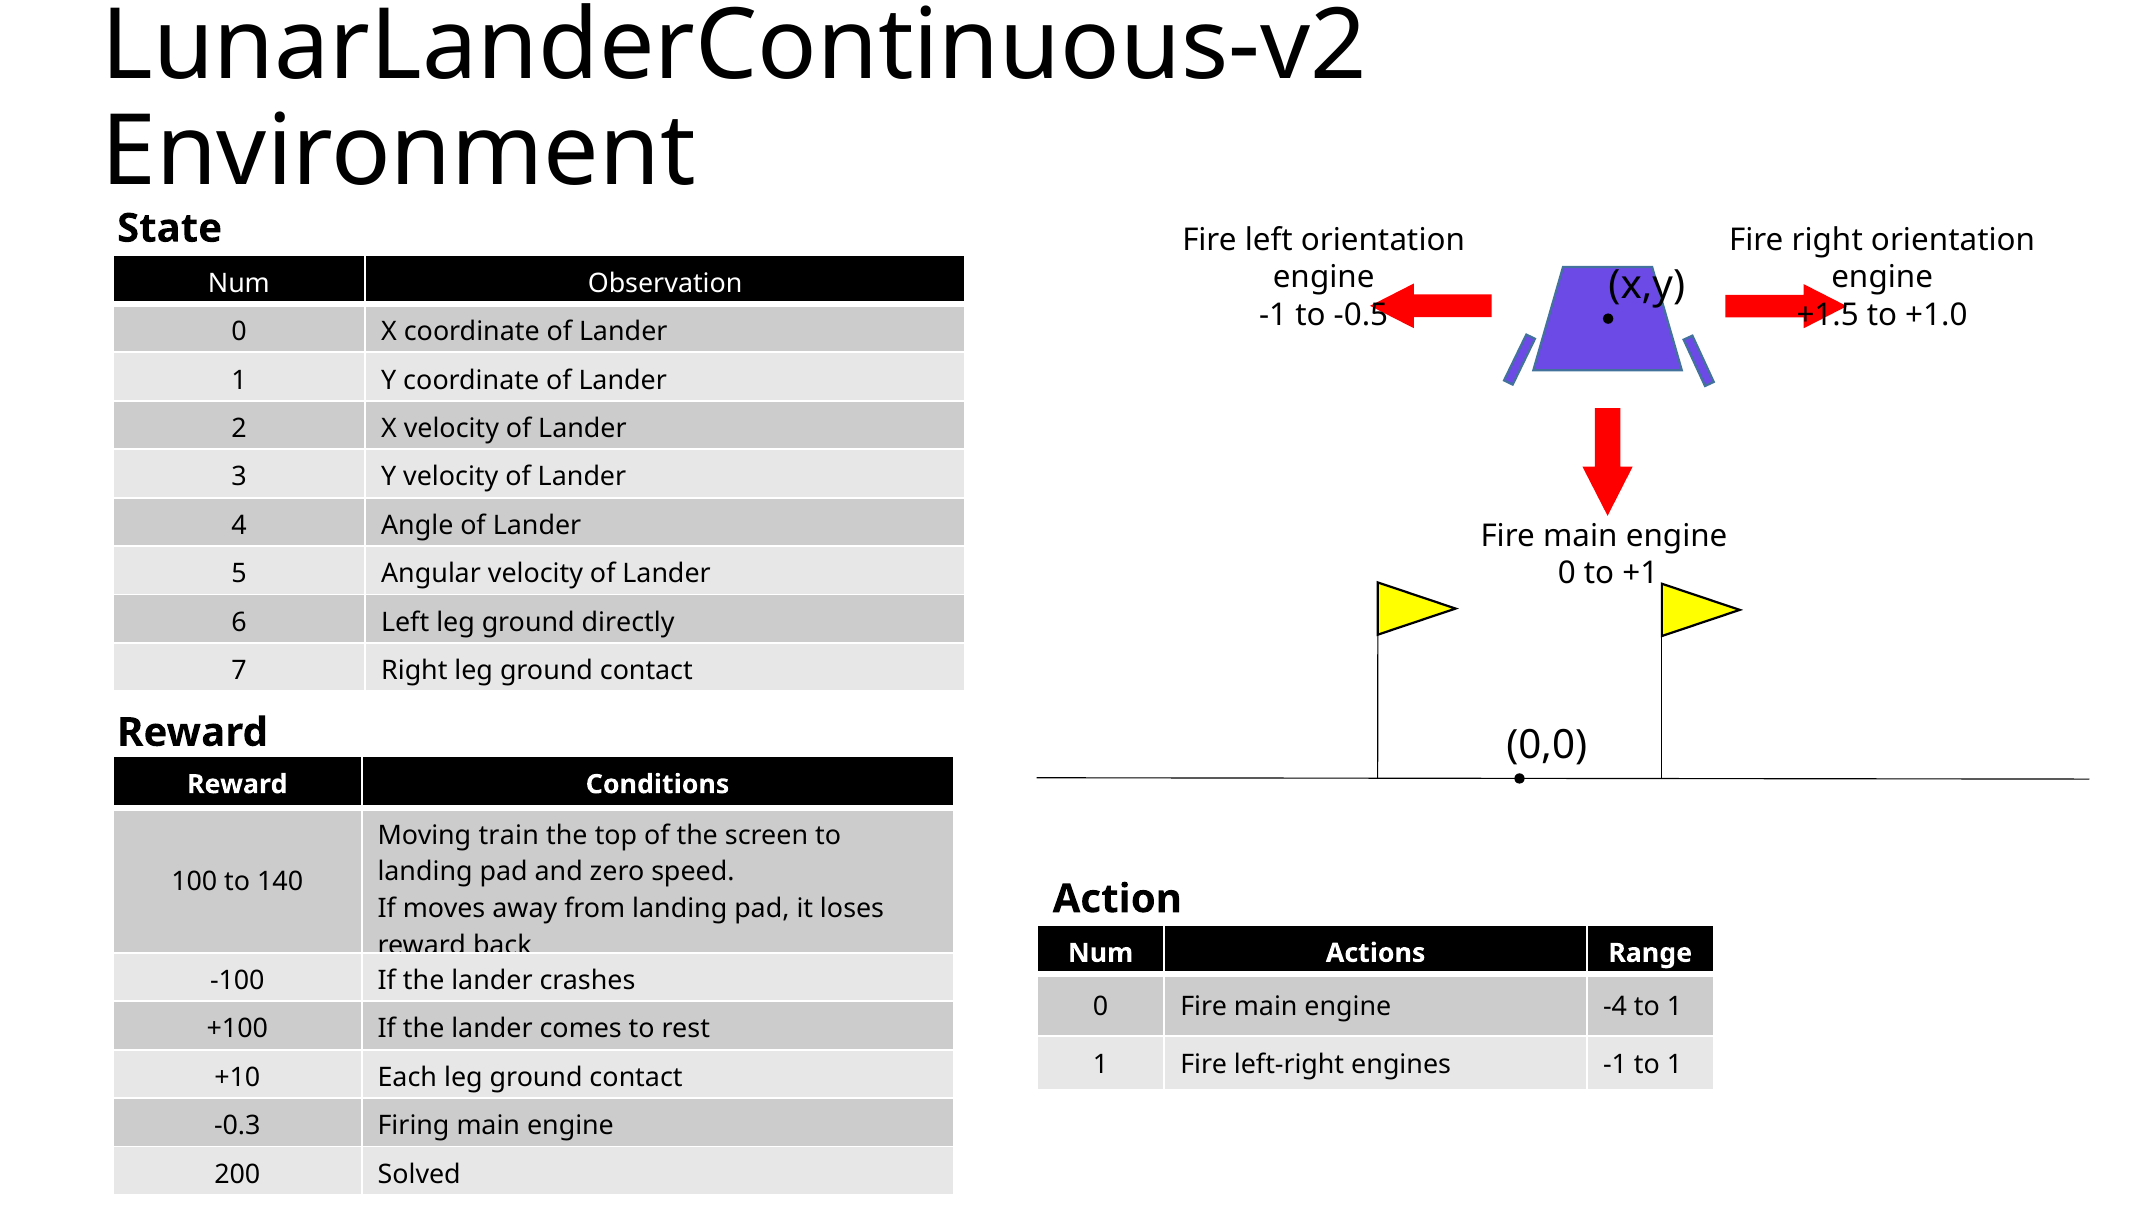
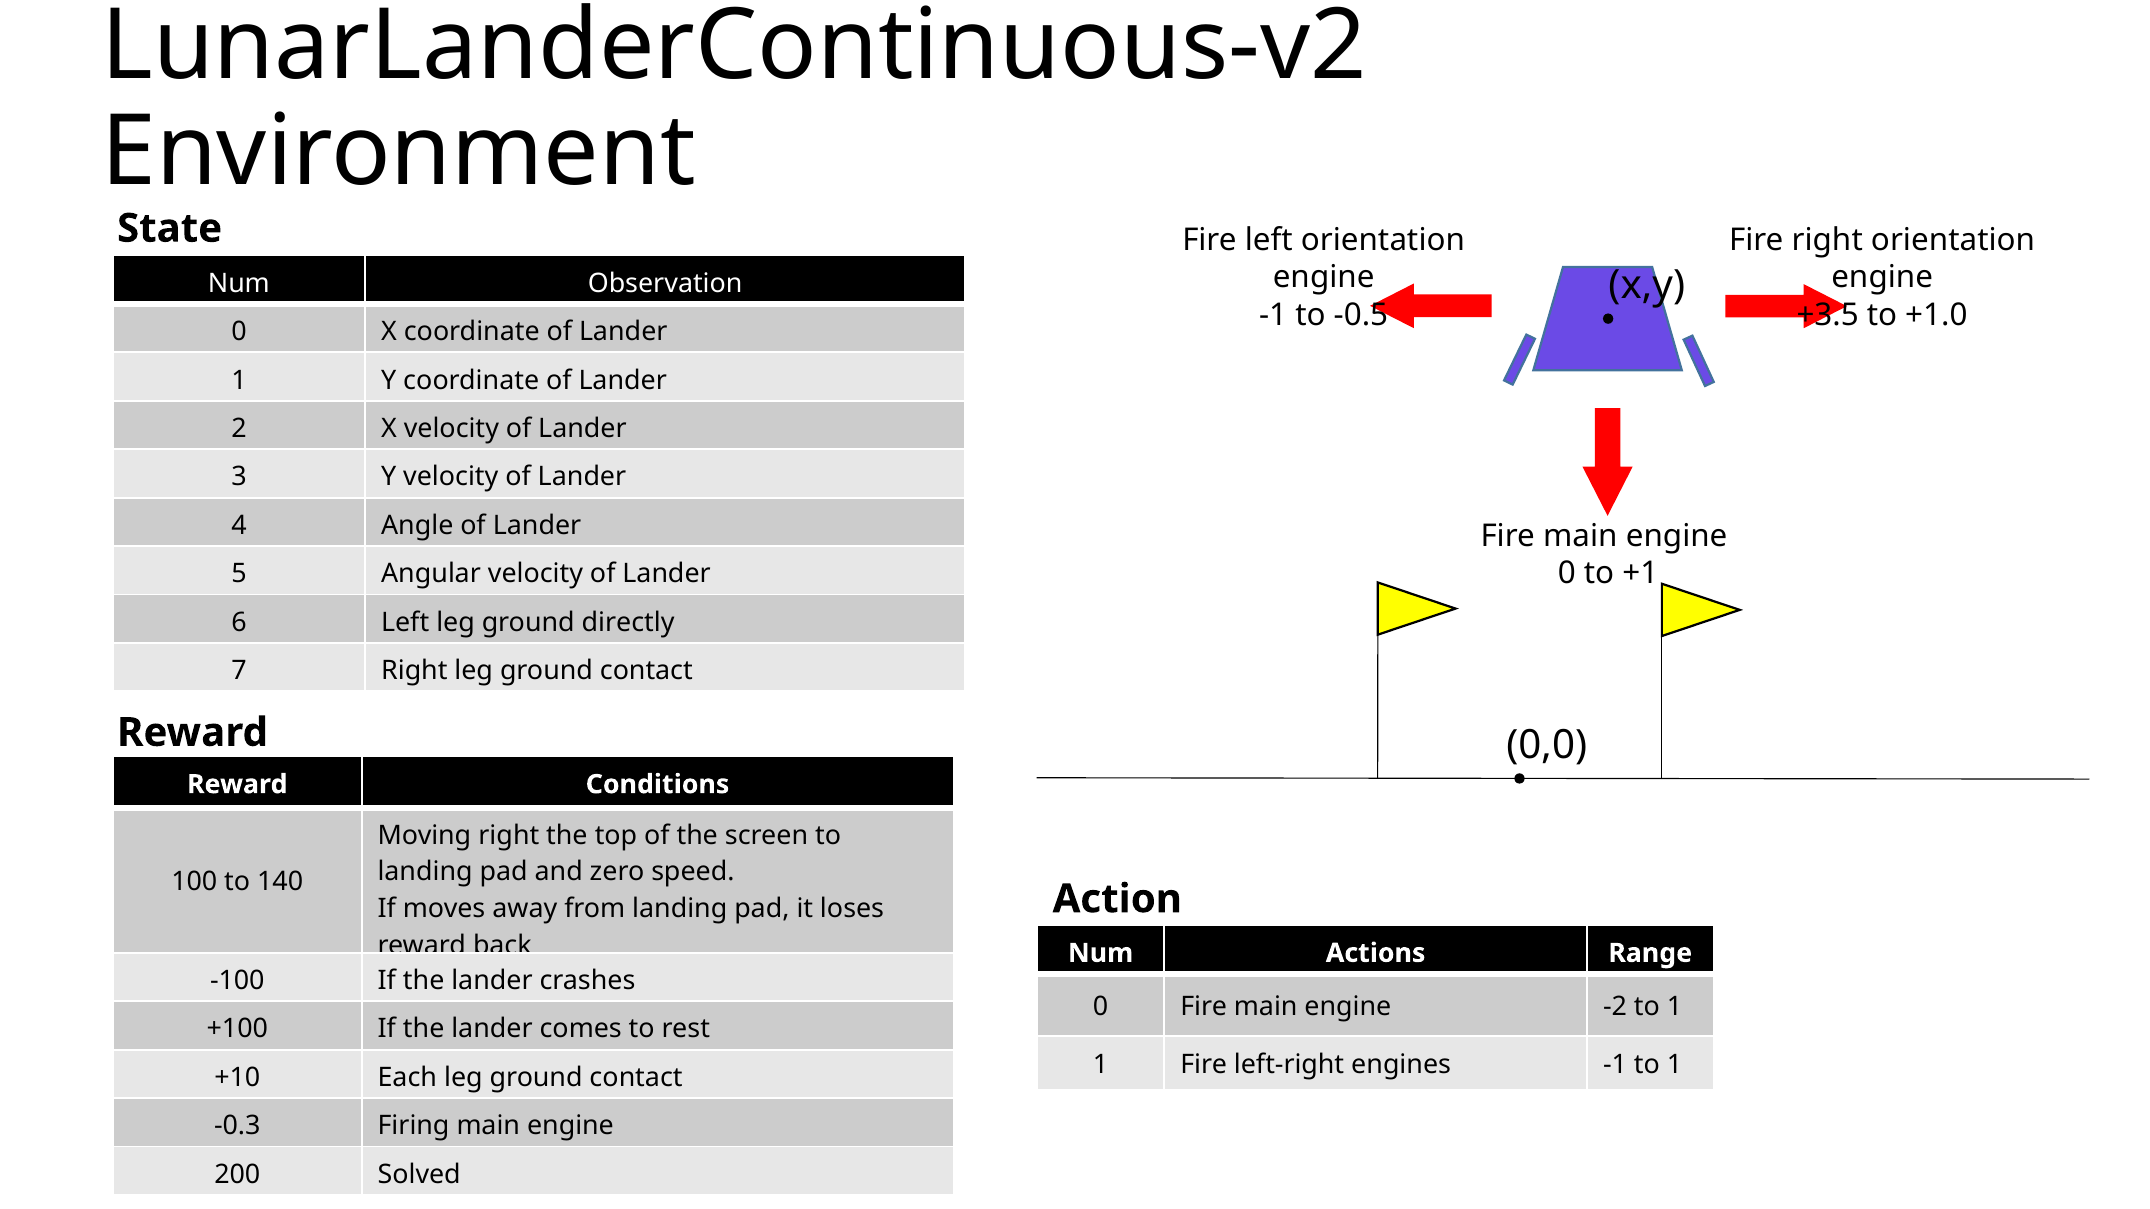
+1.5: +1.5 -> +3.5
Moving train: train -> right
-4: -4 -> -2
